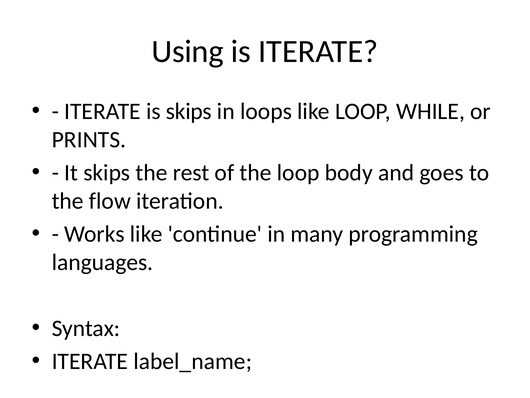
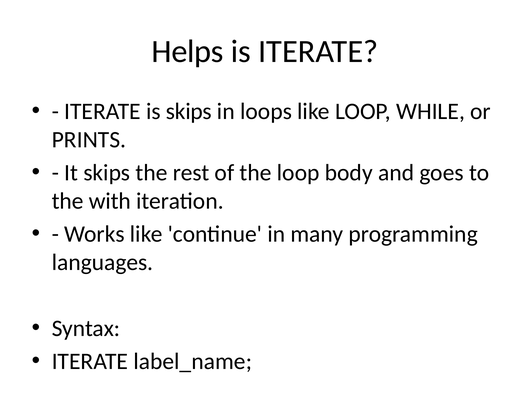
Using: Using -> Helps
flow: flow -> with
